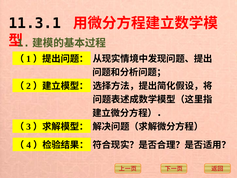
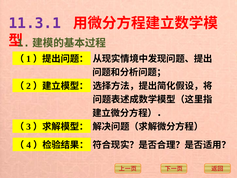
11.3.1 colour: black -> purple
